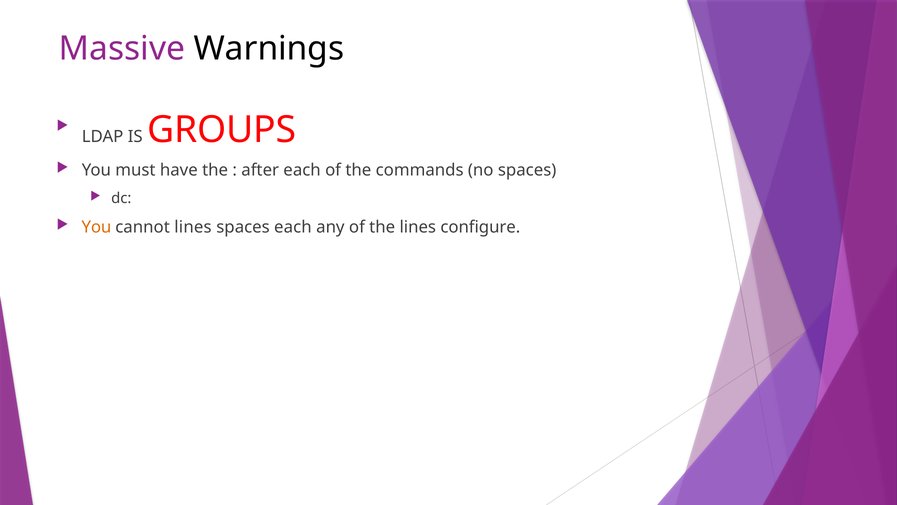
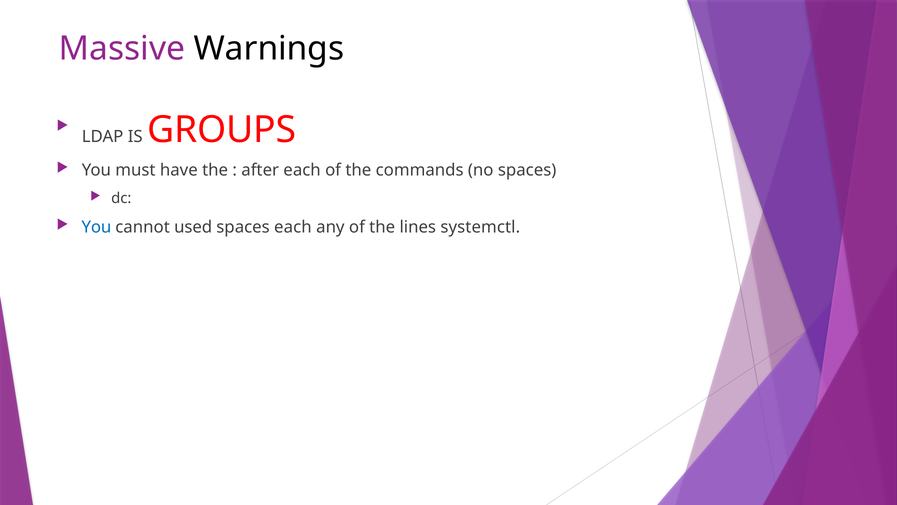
You at (96, 227) colour: orange -> blue
cannot lines: lines -> used
configure: configure -> systemctl
